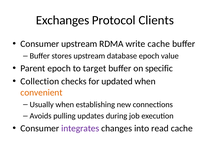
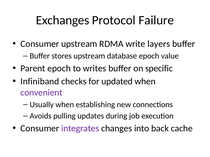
Clients: Clients -> Failure
write cache: cache -> layers
target: target -> writes
Collection: Collection -> Infiniband
convenient colour: orange -> purple
read: read -> back
